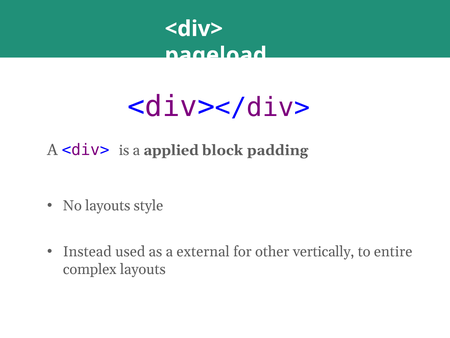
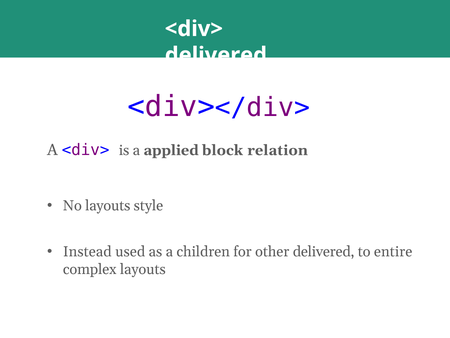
pageload at (216, 55): pageload -> delivered
padding: padding -> relation
external: external -> children
other vertically: vertically -> delivered
